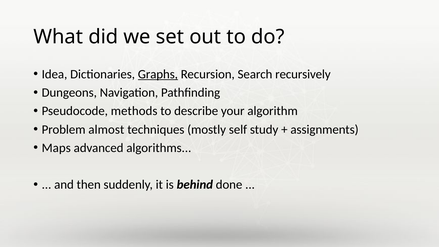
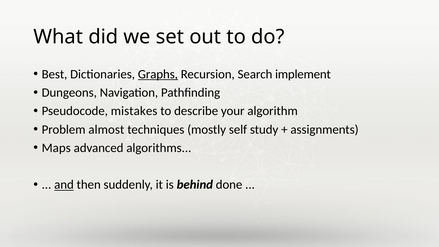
Idea: Idea -> Best
recursively: recursively -> implement
methods: methods -> mistakes
and underline: none -> present
